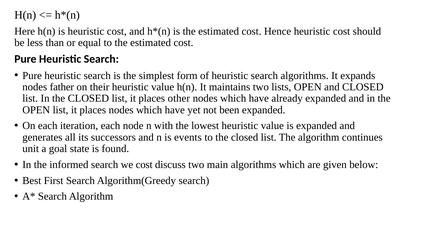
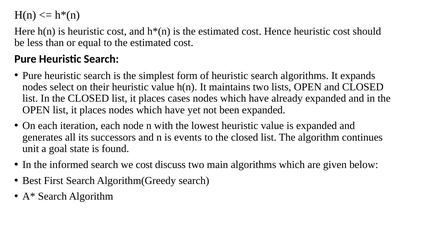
father: father -> select
other: other -> cases
